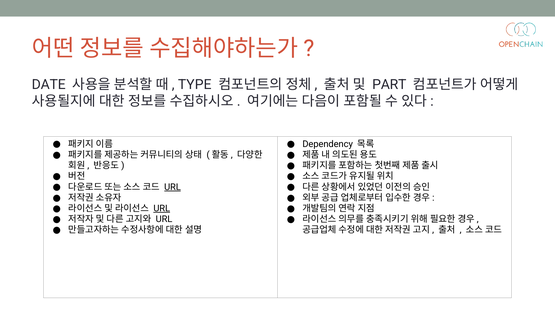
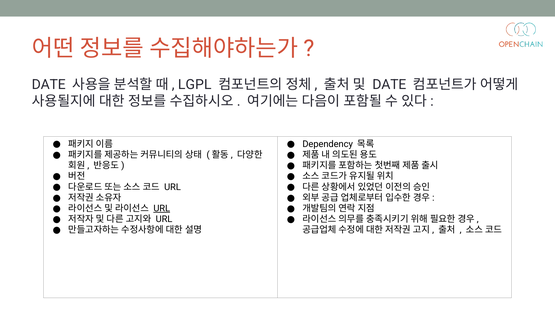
TYPE: TYPE -> LGPL
PART at (389, 85): PART -> DATE
URL at (173, 187) underline: present -> none
